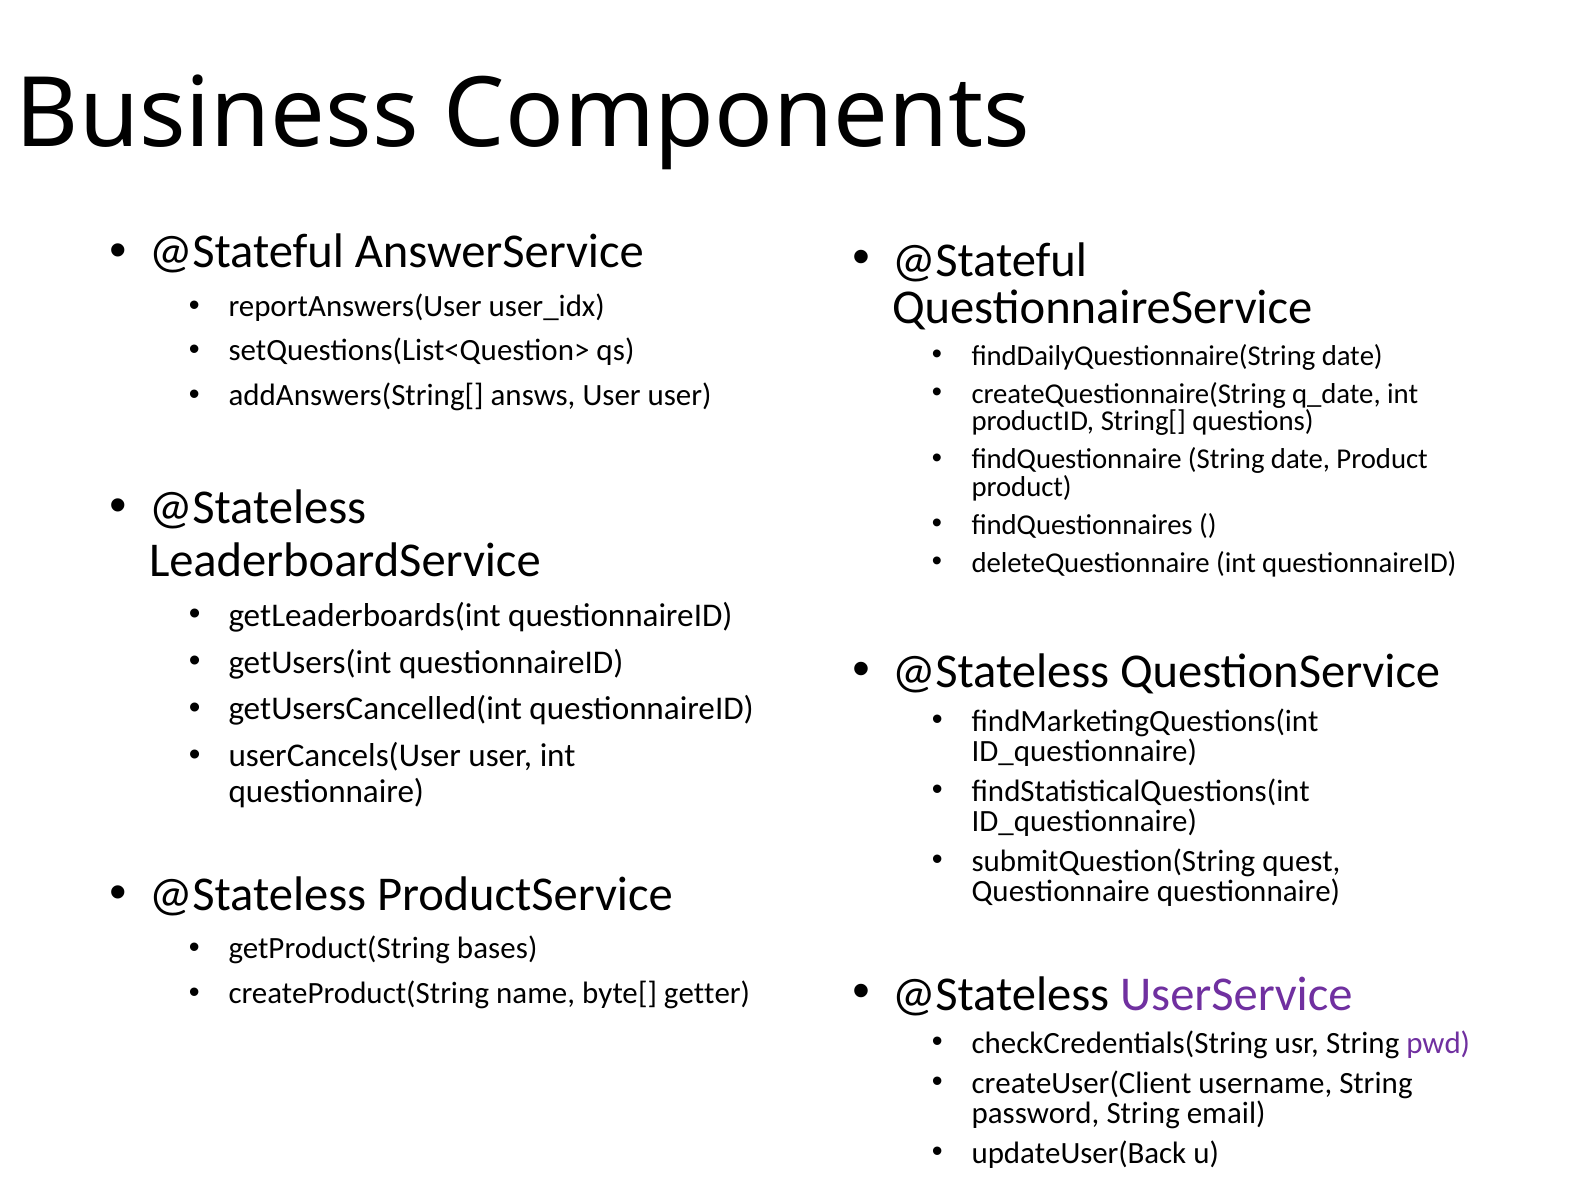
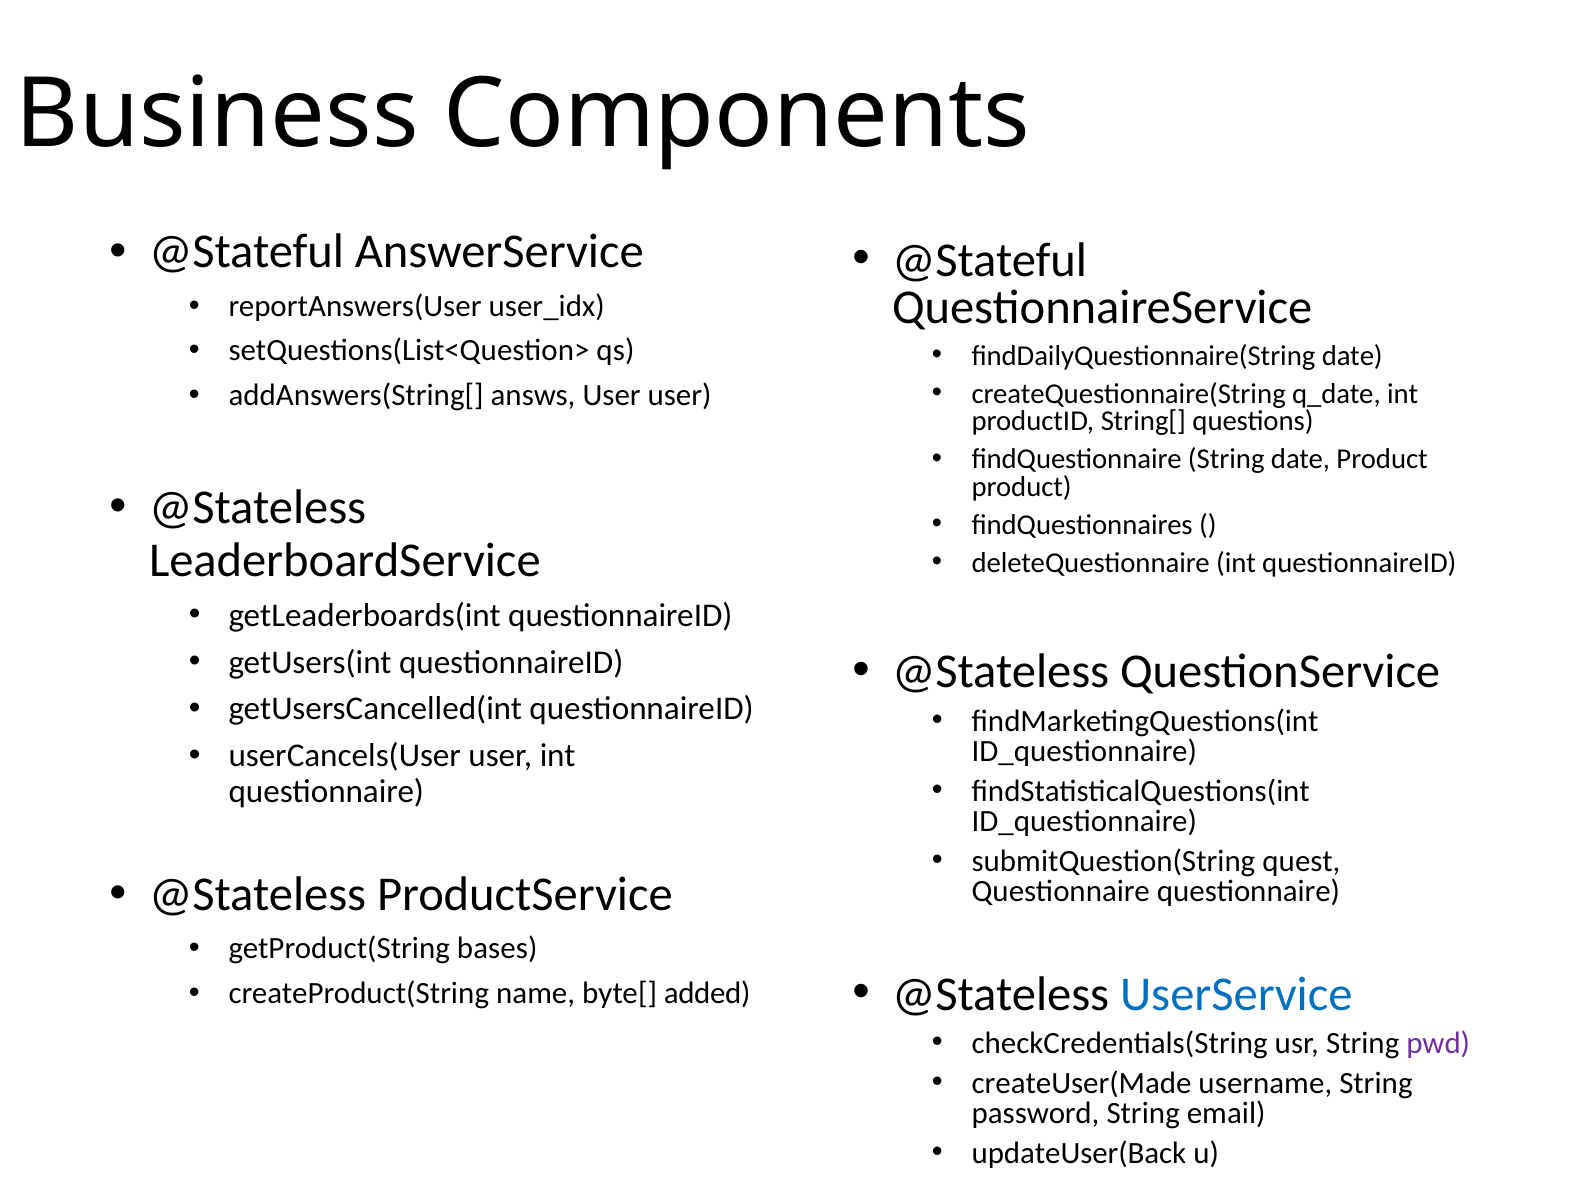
UserService colour: purple -> blue
getter: getter -> added
createUser(Client: createUser(Client -> createUser(Made
